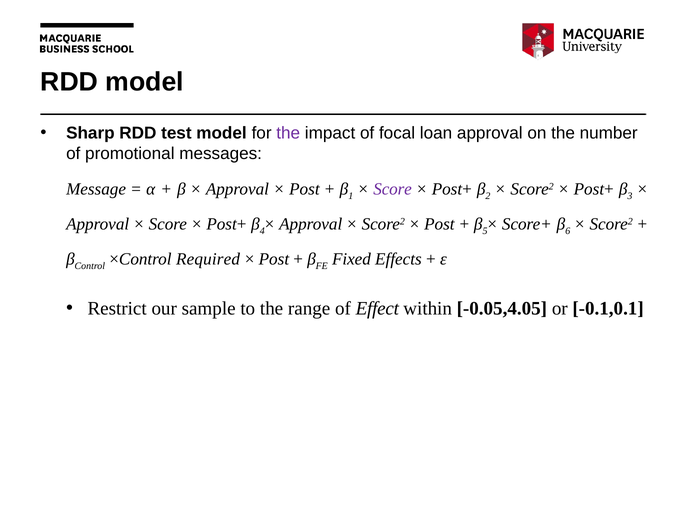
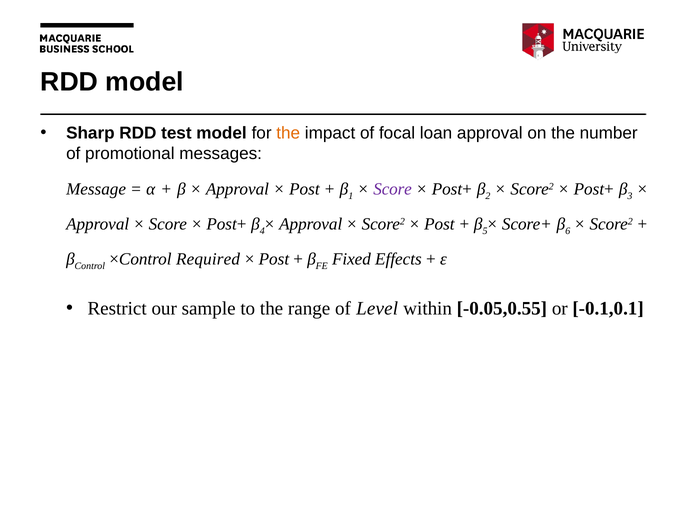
the at (288, 133) colour: purple -> orange
Effect: Effect -> Level
-0.05,4.05: -0.05,4.05 -> -0.05,0.55
